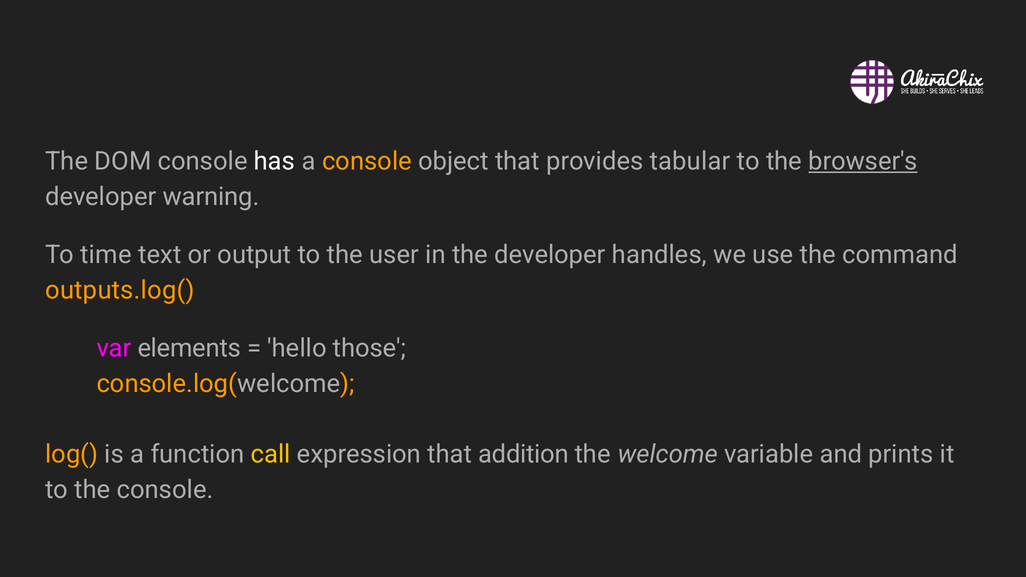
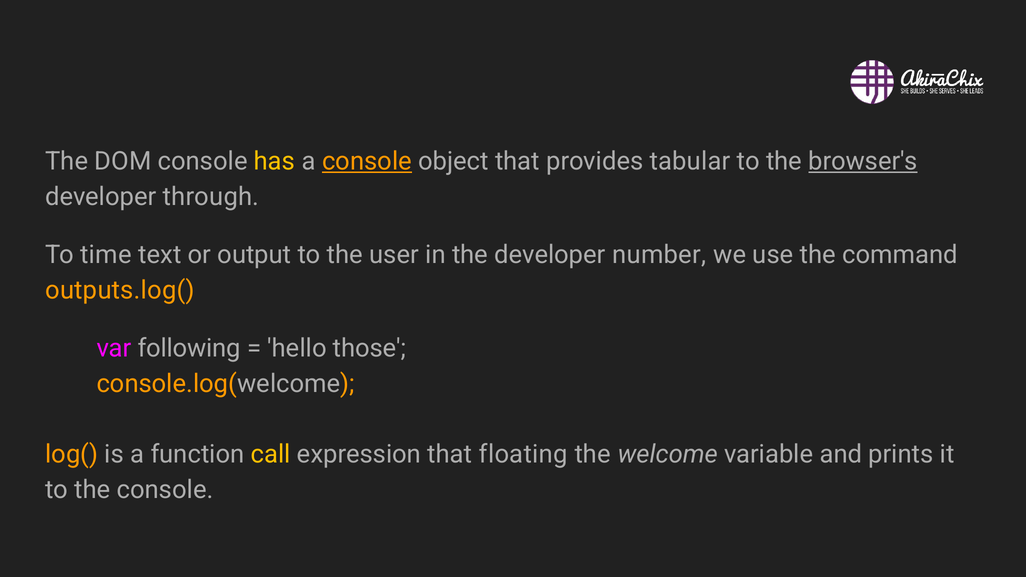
has colour: white -> yellow
console at (367, 161) underline: none -> present
warning: warning -> through
handles: handles -> number
elements: elements -> following
addition: addition -> floating
